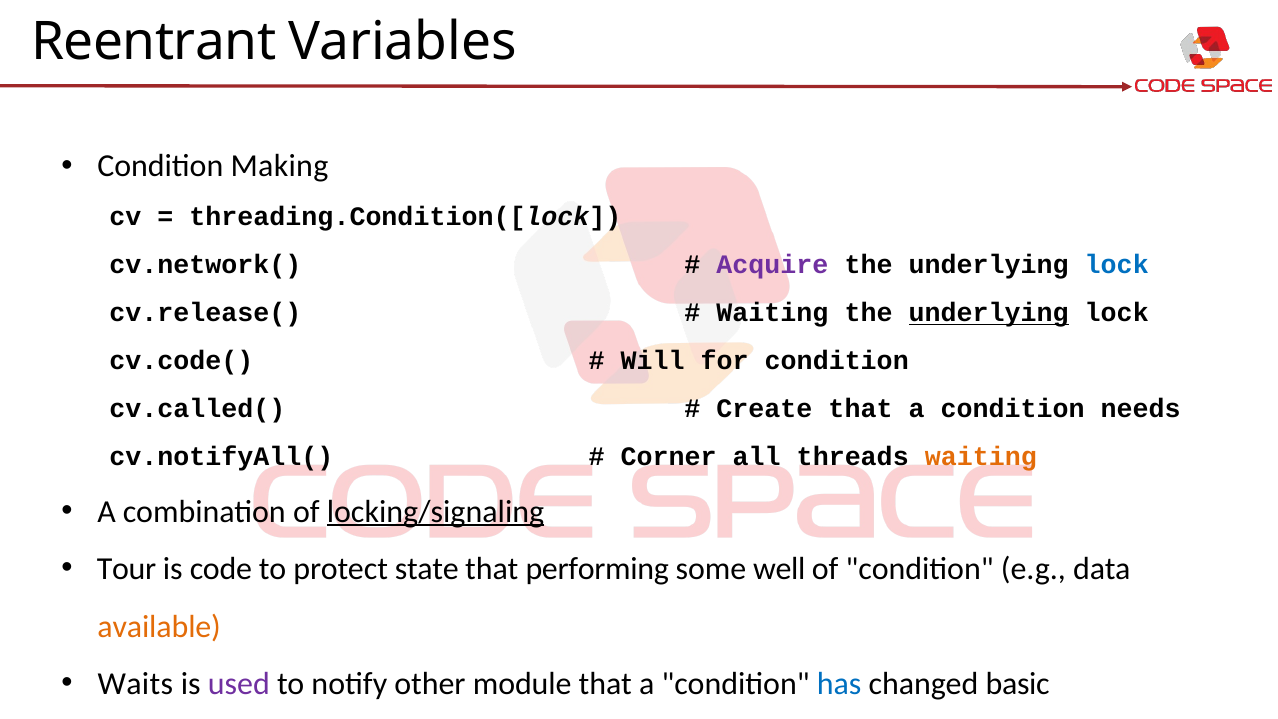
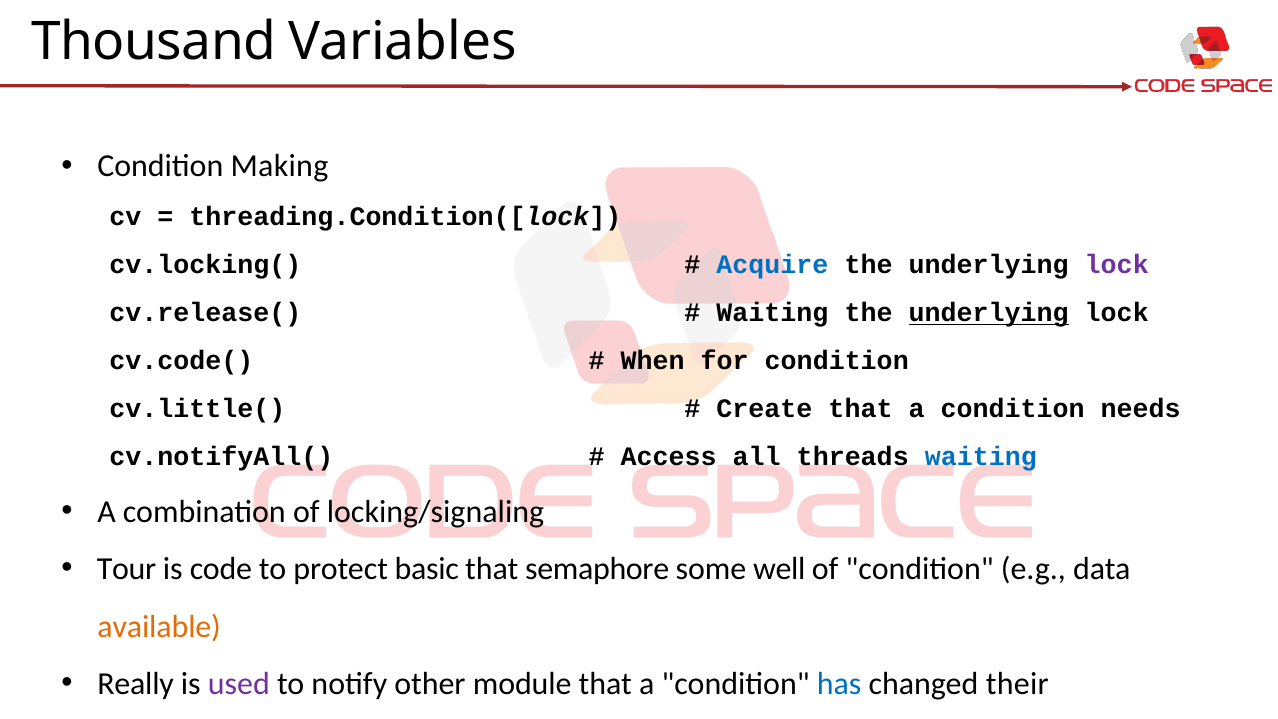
Reentrant: Reentrant -> Thousand
cv.network(: cv.network( -> cv.locking(
Acquire colour: purple -> blue
lock at (1117, 265) colour: blue -> purple
Will: Will -> When
cv.called(: cv.called( -> cv.little(
Corner: Corner -> Access
waiting at (981, 457) colour: orange -> blue
locking/signaling underline: present -> none
state: state -> basic
performing: performing -> semaphore
Waits: Waits -> Really
basic: basic -> their
